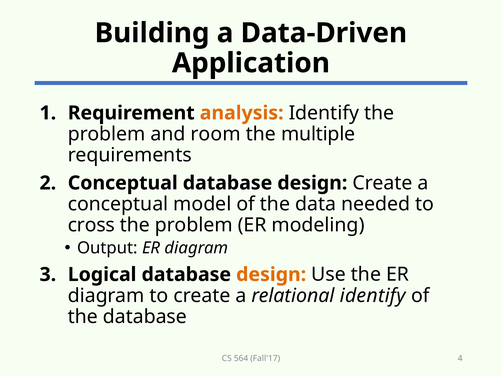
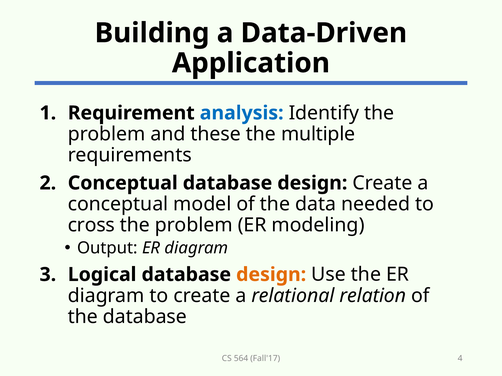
analysis colour: orange -> blue
room: room -> these
relational identify: identify -> relation
